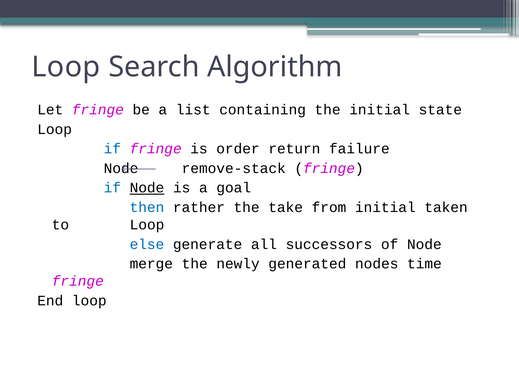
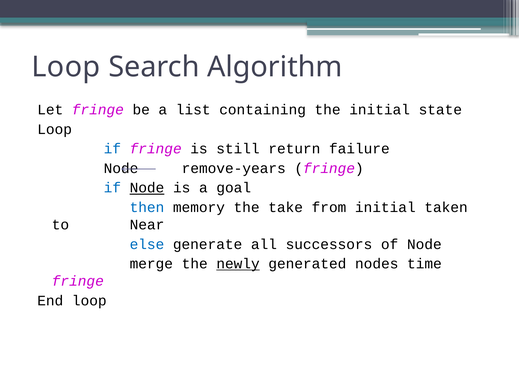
order: order -> still
remove-stack: remove-stack -> remove-years
rather: rather -> memory
to Loop: Loop -> Near
newly underline: none -> present
